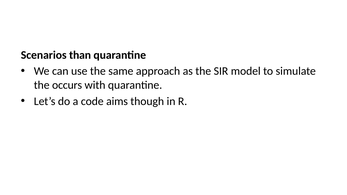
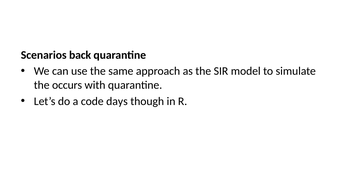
than: than -> back
aims: aims -> days
